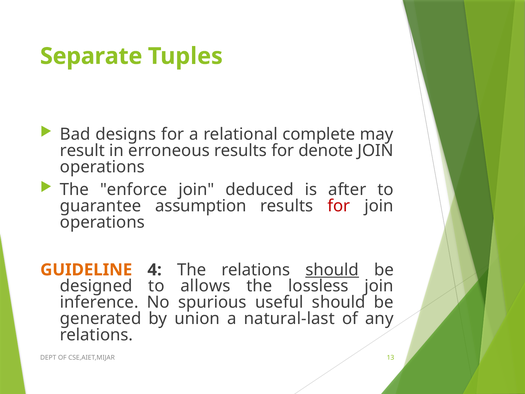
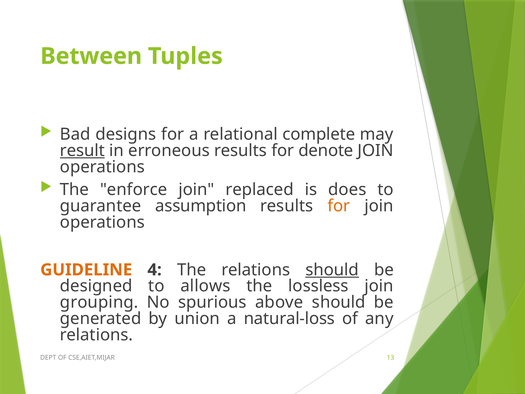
Separate: Separate -> Between
result underline: none -> present
deduced: deduced -> replaced
after: after -> does
for at (339, 206) colour: red -> orange
inference: inference -> grouping
useful: useful -> above
natural-last: natural-last -> natural-loss
